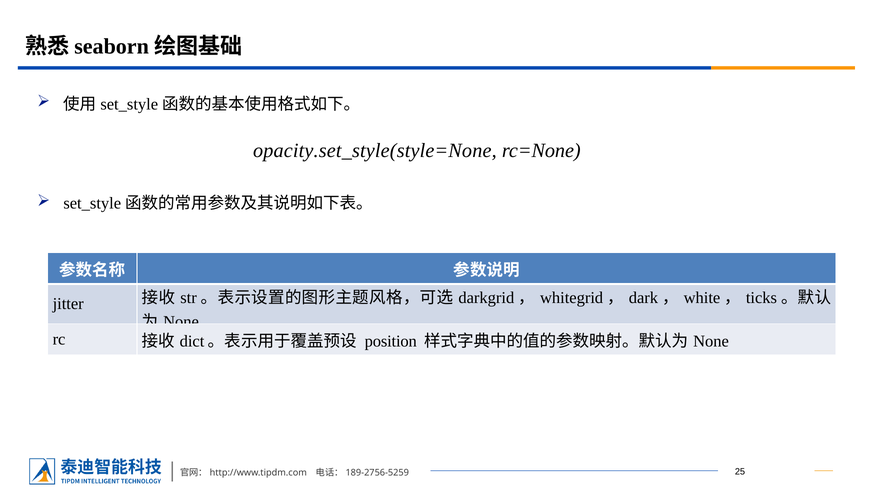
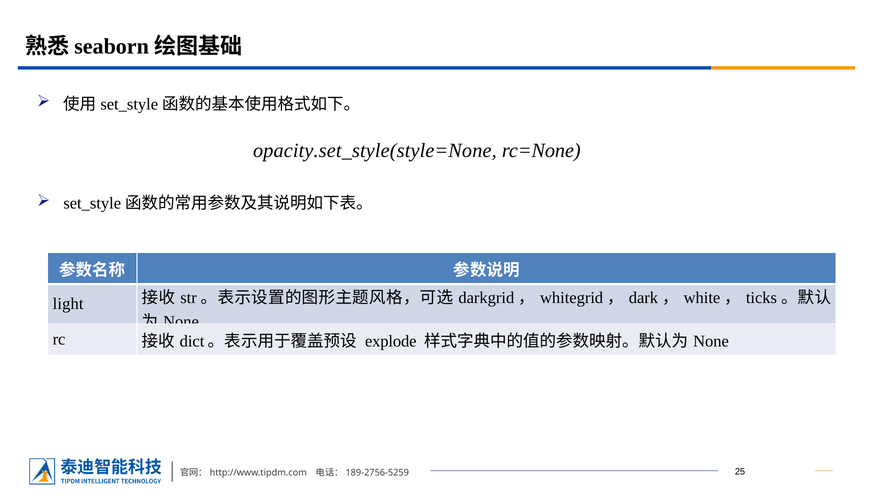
jitter: jitter -> light
position: position -> explode
